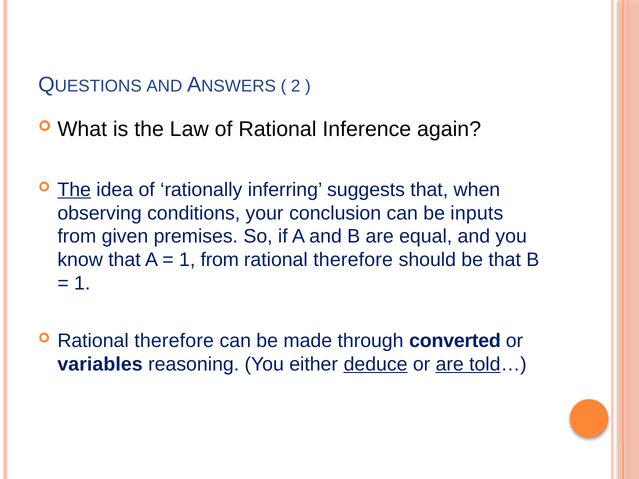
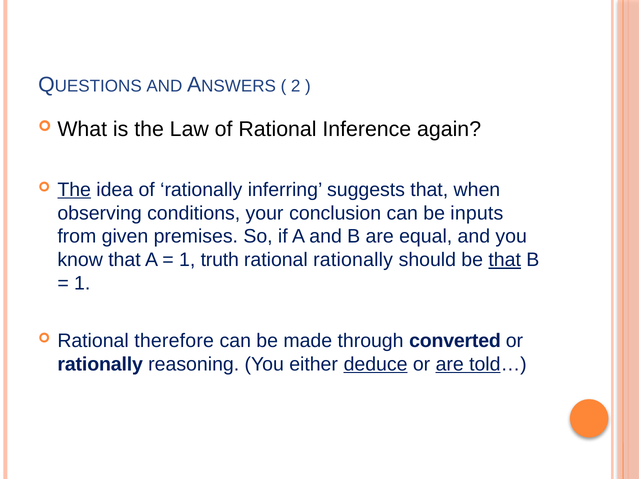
1 from: from -> truth
therefore at (353, 260): therefore -> rationally
that at (505, 260) underline: none -> present
variables at (100, 364): variables -> rationally
